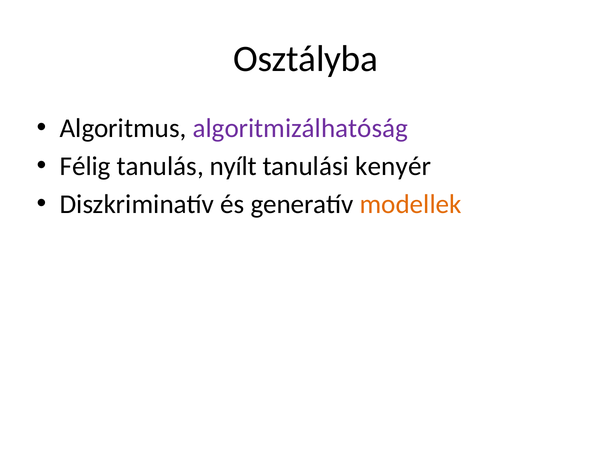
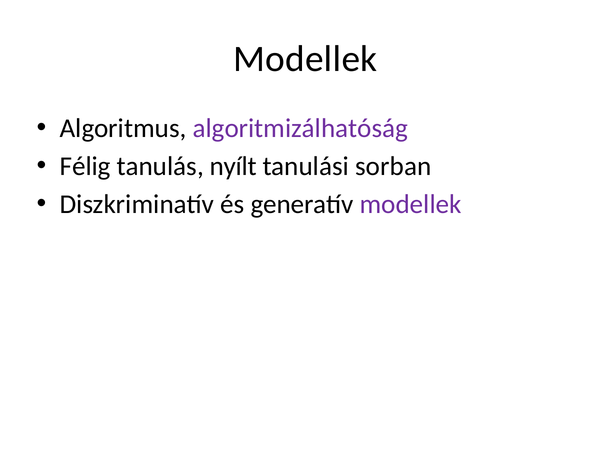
Osztályba at (306, 59): Osztályba -> Modellek
kenyér: kenyér -> sorban
modellek at (411, 204) colour: orange -> purple
